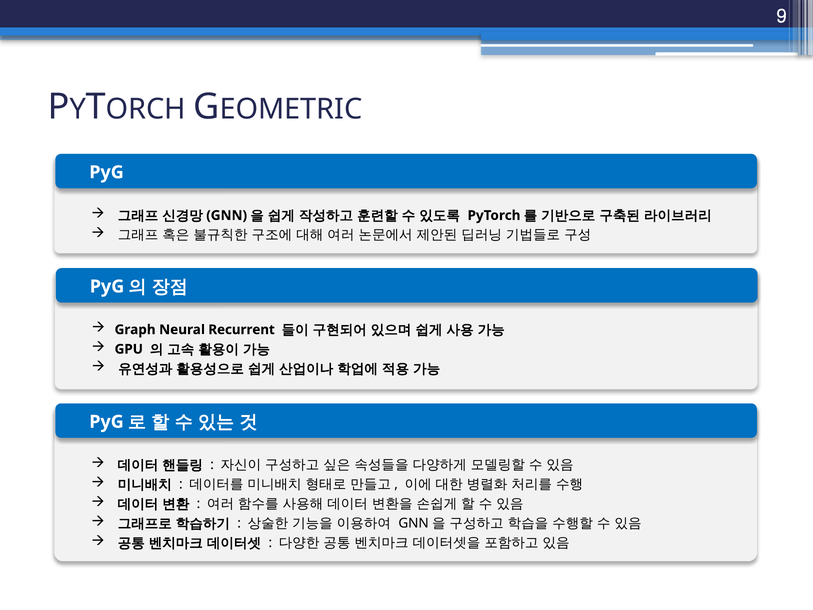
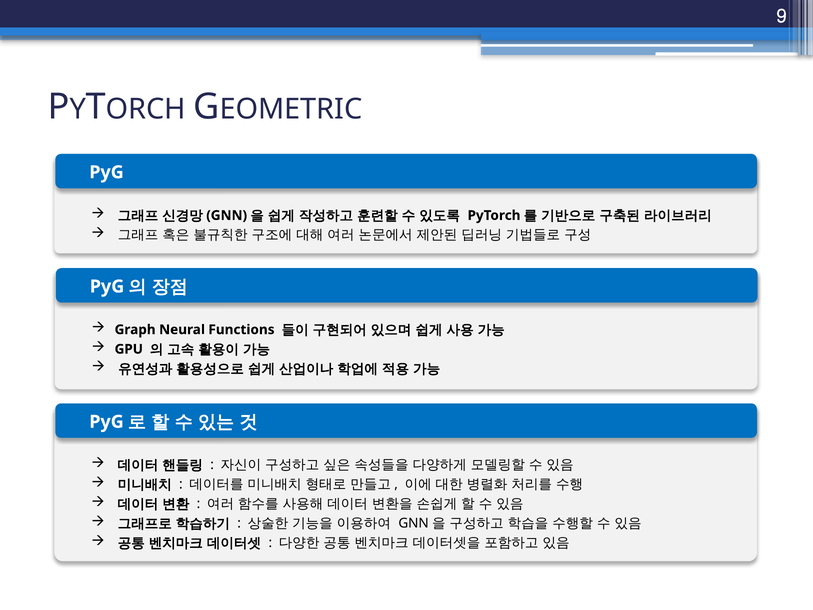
Recurrent: Recurrent -> Functions
